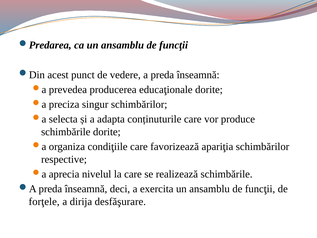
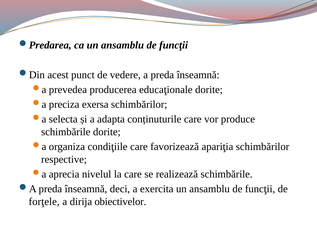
singur: singur -> exersa
desfăşurare: desfăşurare -> obiectivelor
